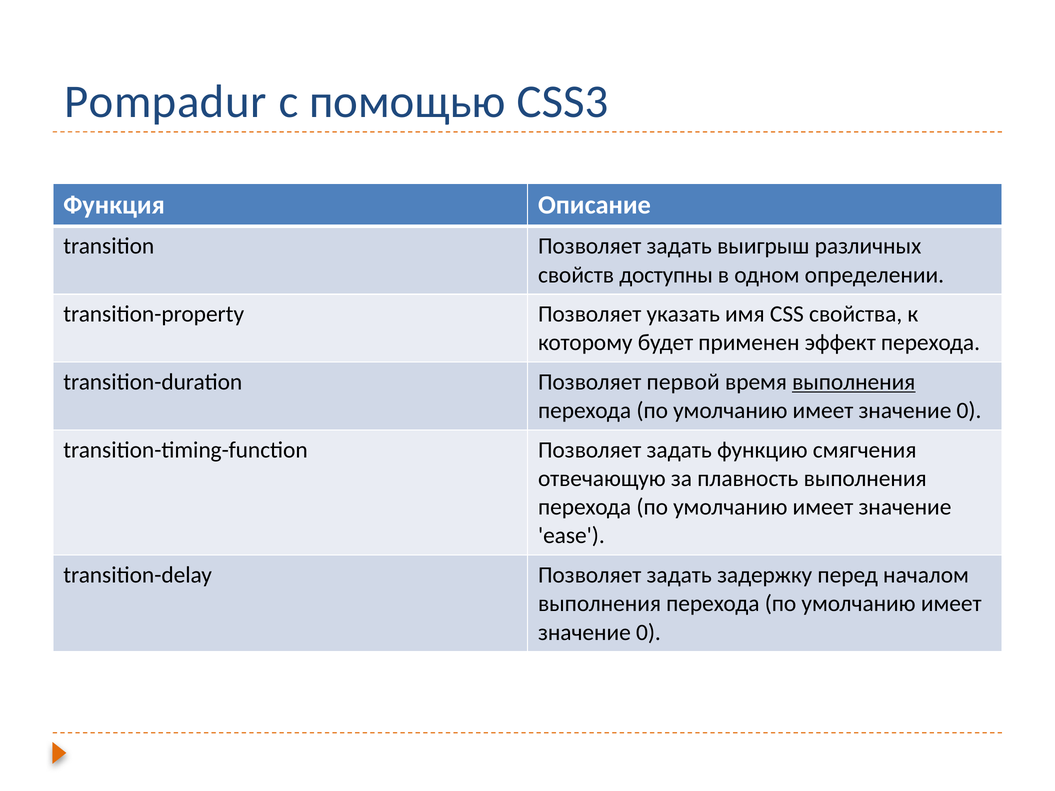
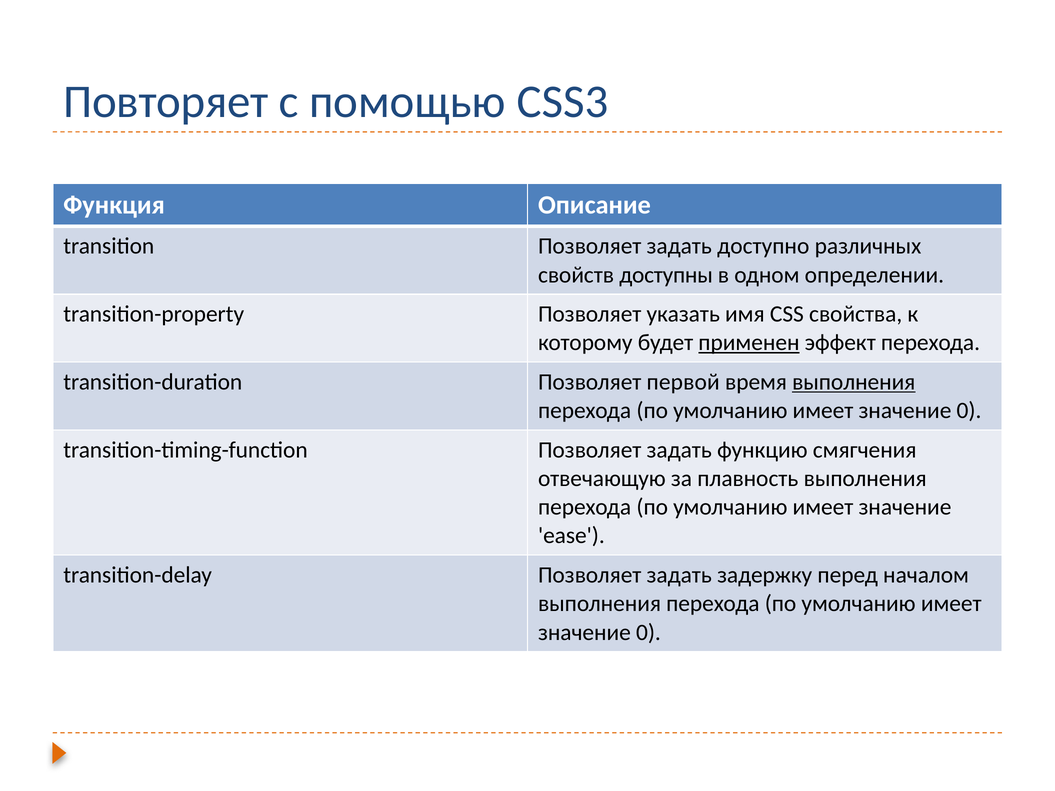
Pompadur: Pompadur -> Повторяет
выигрыш: выигрыш -> доступно
применен underline: none -> present
